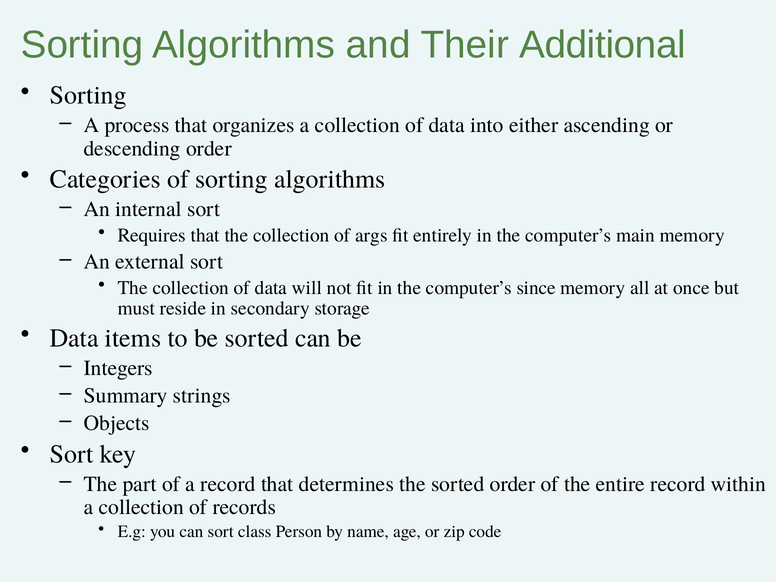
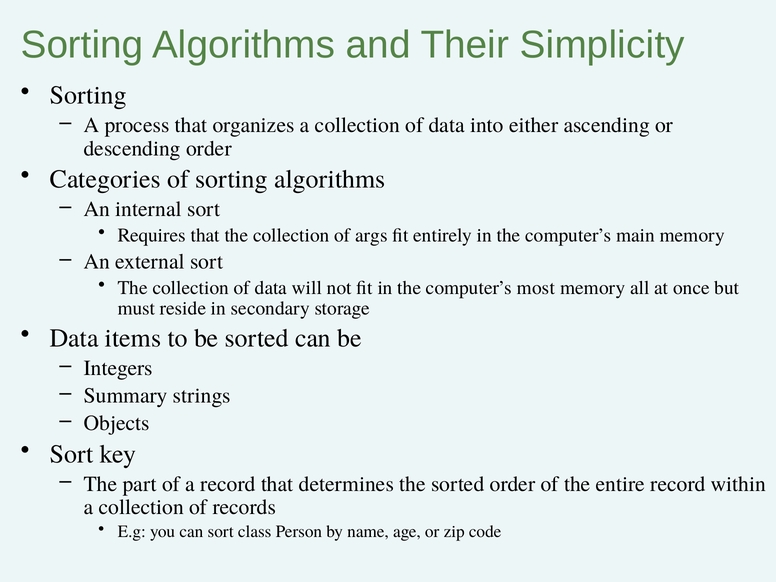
Additional: Additional -> Simplicity
since: since -> most
